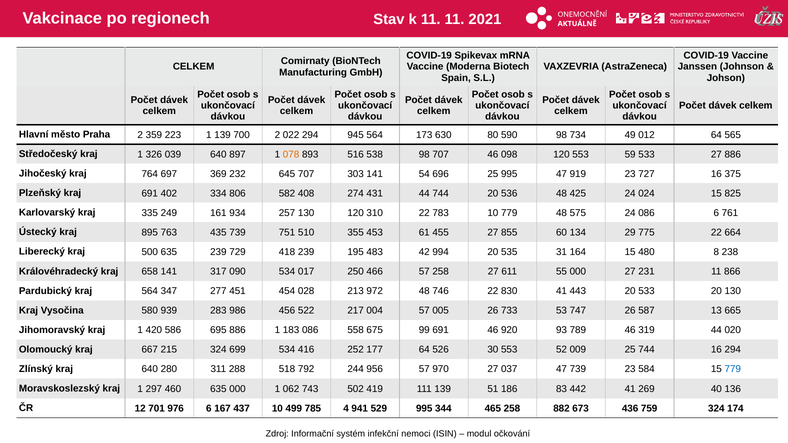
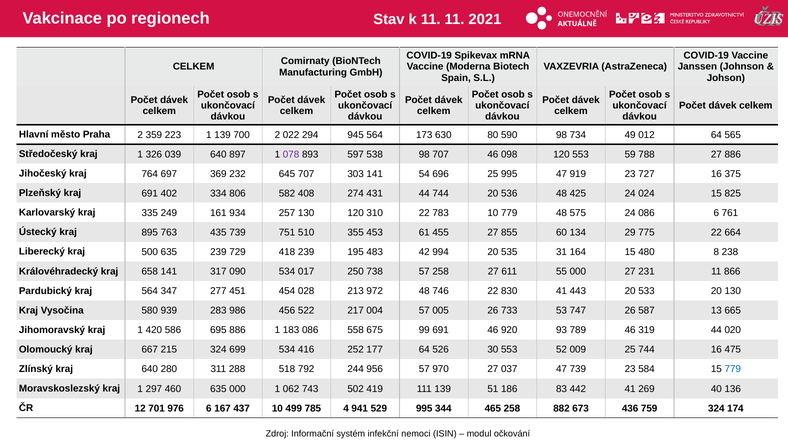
078 colour: orange -> purple
516: 516 -> 597
59 533: 533 -> 788
466: 466 -> 738
16 294: 294 -> 475
